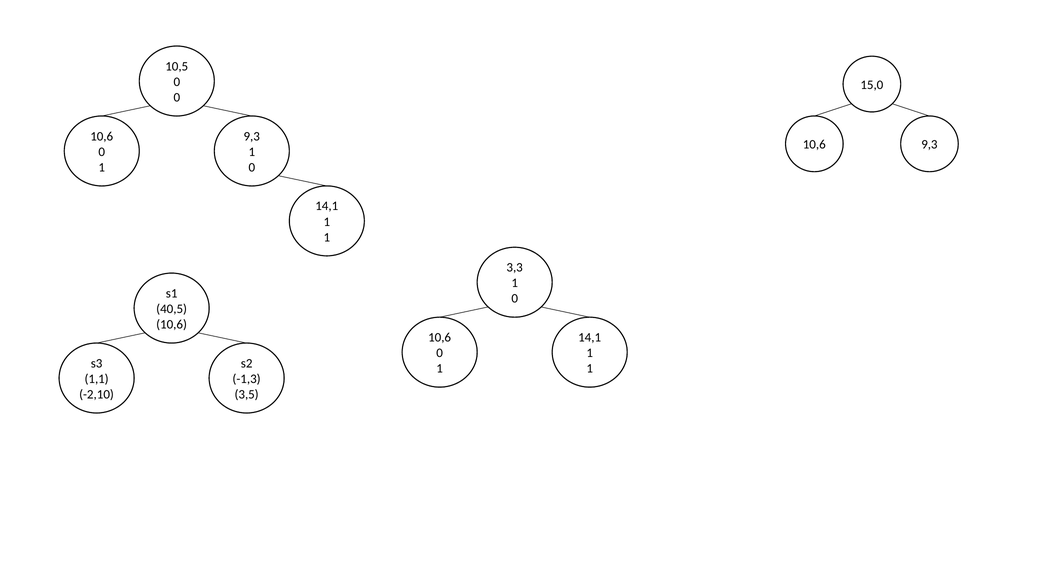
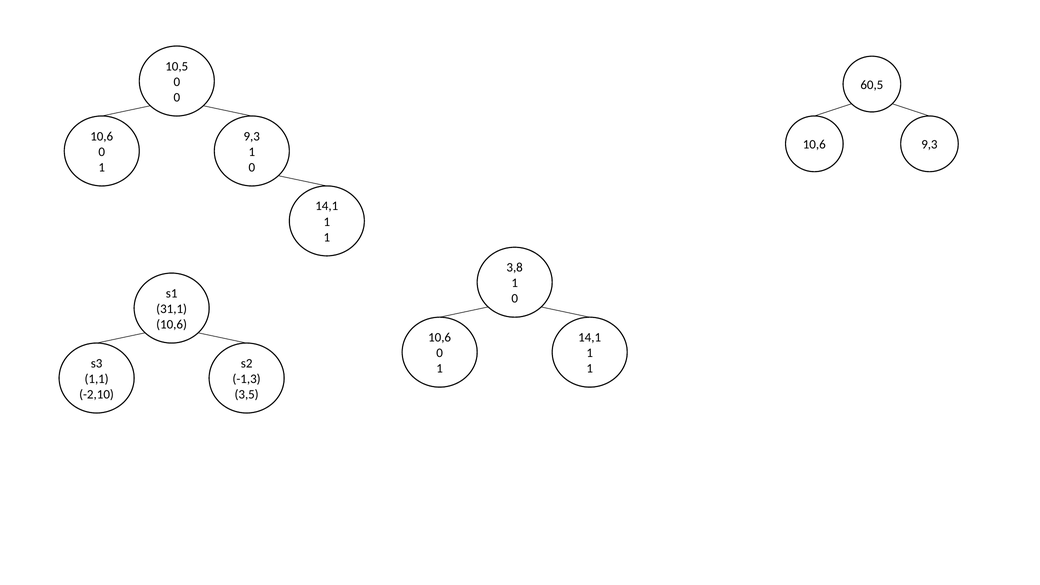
15,0: 15,0 -> 60,5
3,3: 3,3 -> 3,8
40,5: 40,5 -> 31,1
